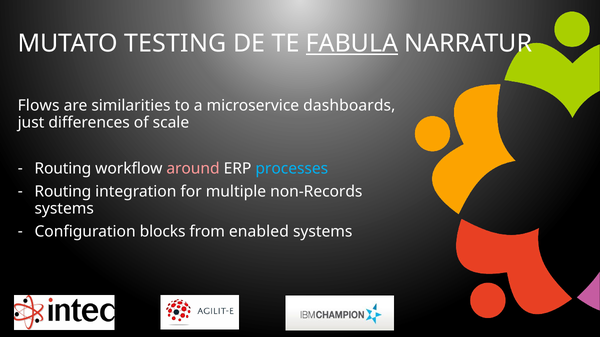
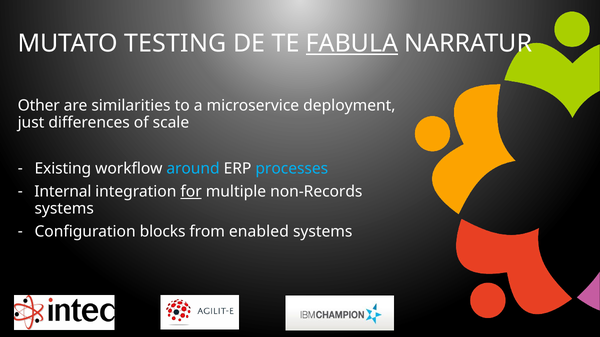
Flows: Flows -> Other
dashboards: dashboards -> deployment
Routing at (63, 169): Routing -> Existing
around colour: pink -> light blue
Routing at (63, 192): Routing -> Internal
for underline: none -> present
